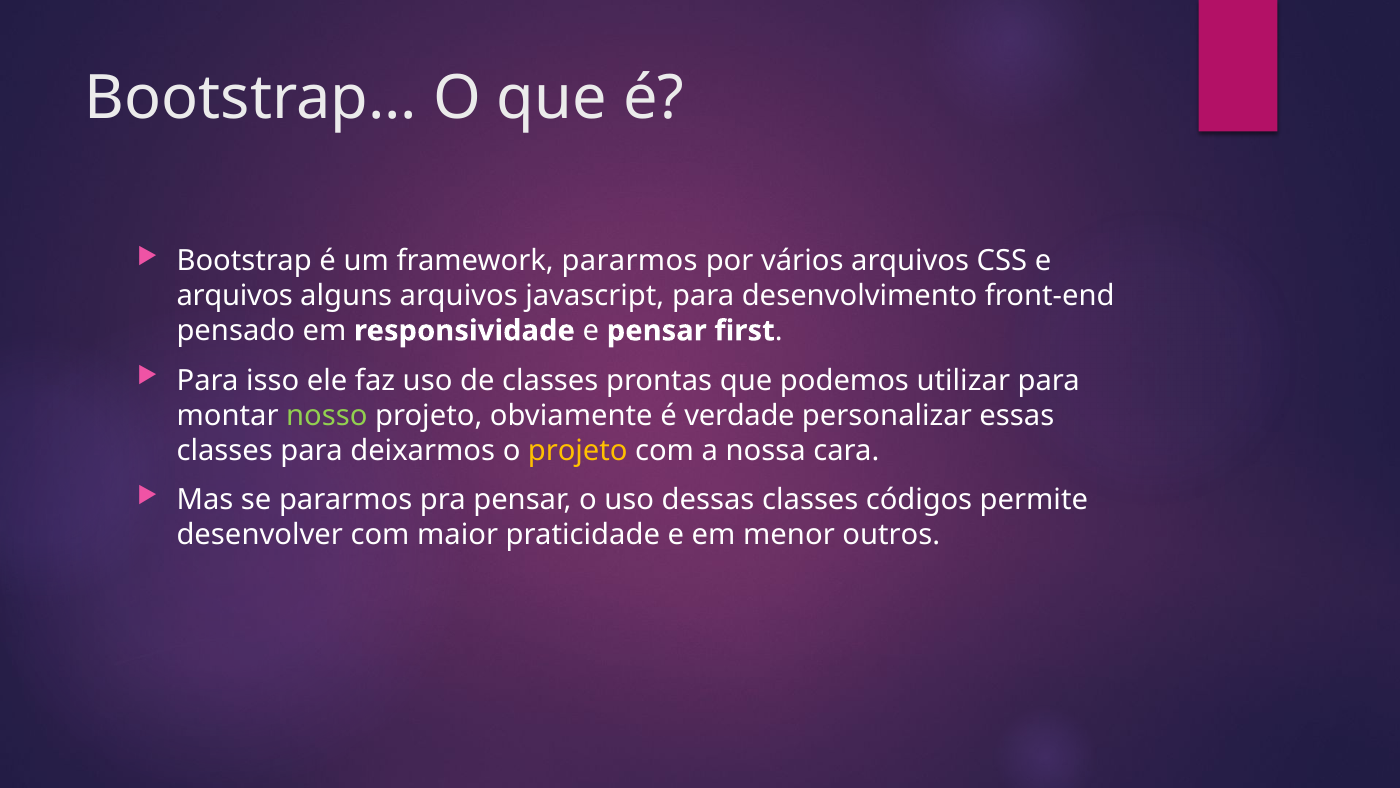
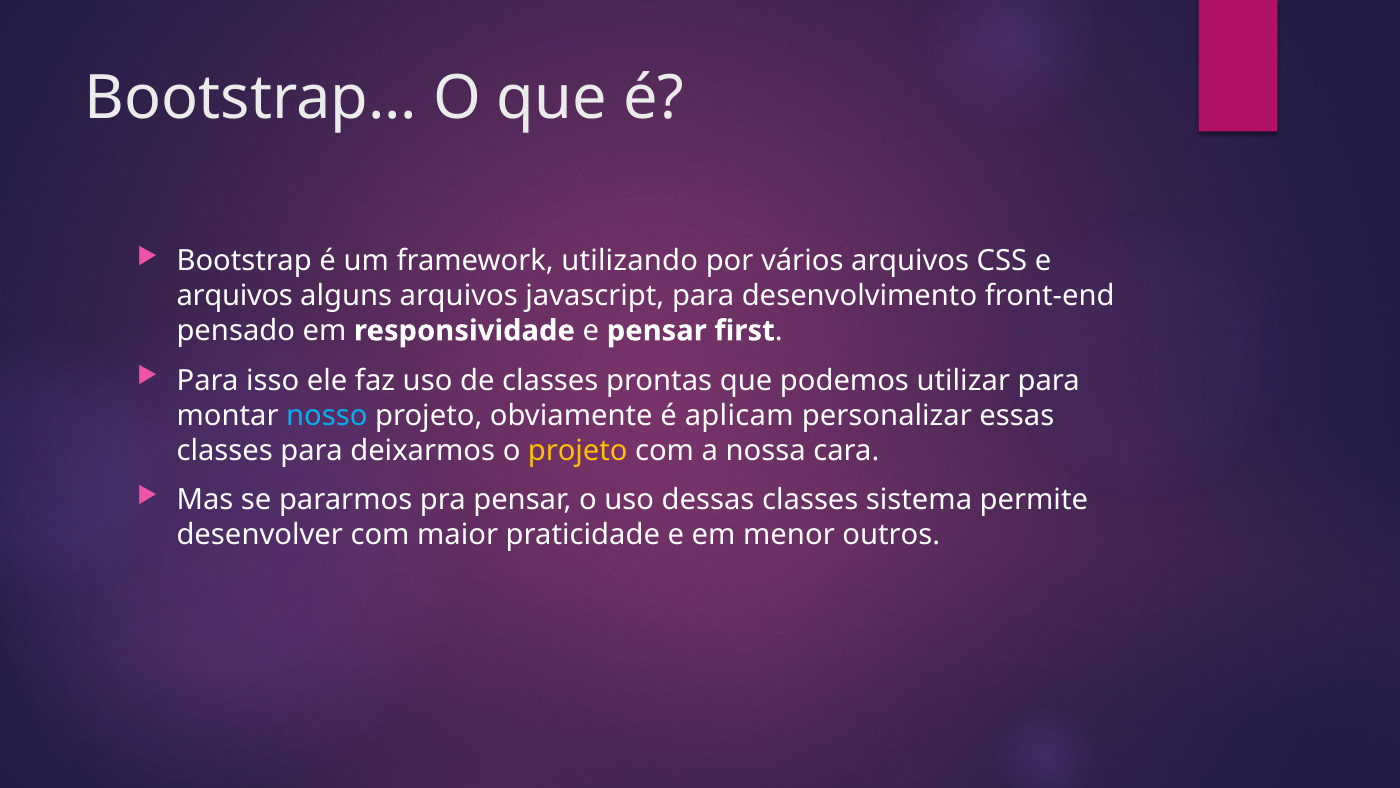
framework pararmos: pararmos -> utilizando
nosso colour: light green -> light blue
verdade: verdade -> aplicam
códigos: códigos -> sistema
